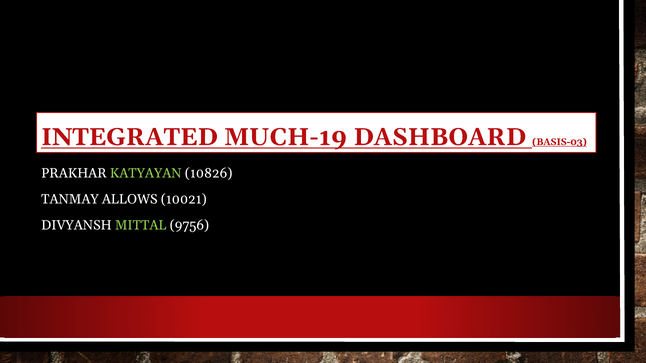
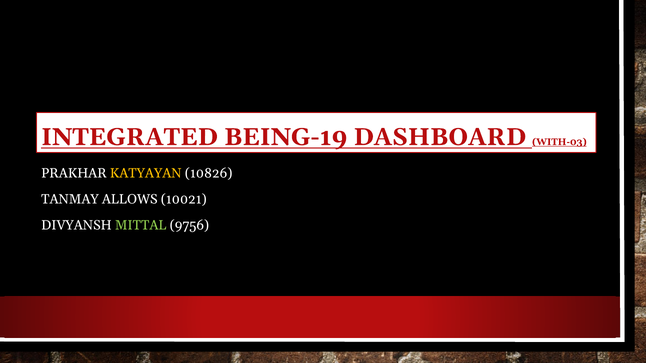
MUCH-19: MUCH-19 -> BEING-19
BASIS-03: BASIS-03 -> WITH-03
KATYAYAN colour: light green -> yellow
